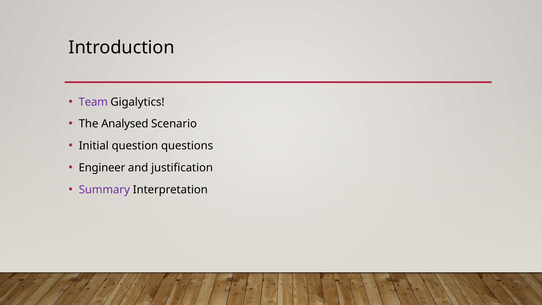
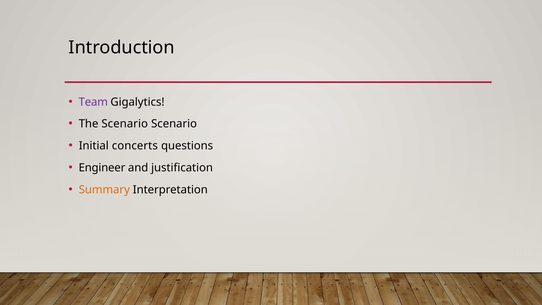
The Analysed: Analysed -> Scenario
question: question -> concerts
Summary colour: purple -> orange
